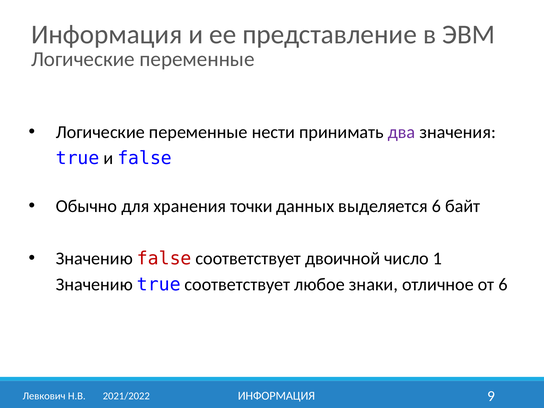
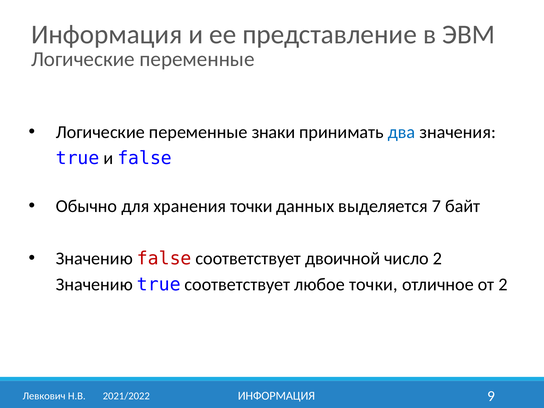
нести: нести -> знаки
два colour: purple -> blue
выделяется 6: 6 -> 7
число 1: 1 -> 2
любое знаки: знаки -> точки
от 6: 6 -> 2
